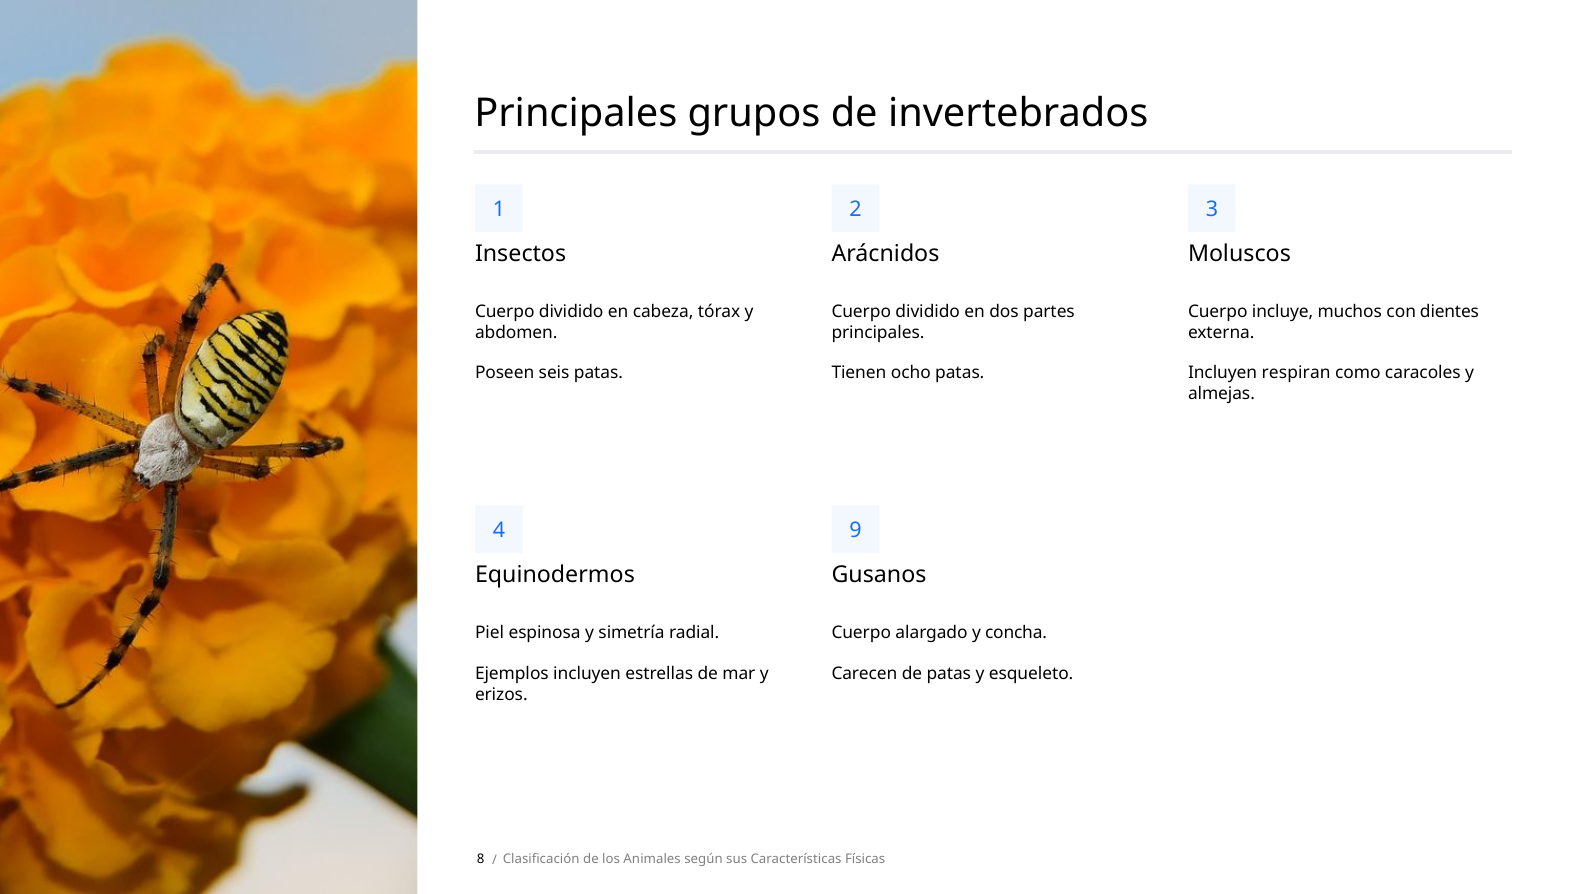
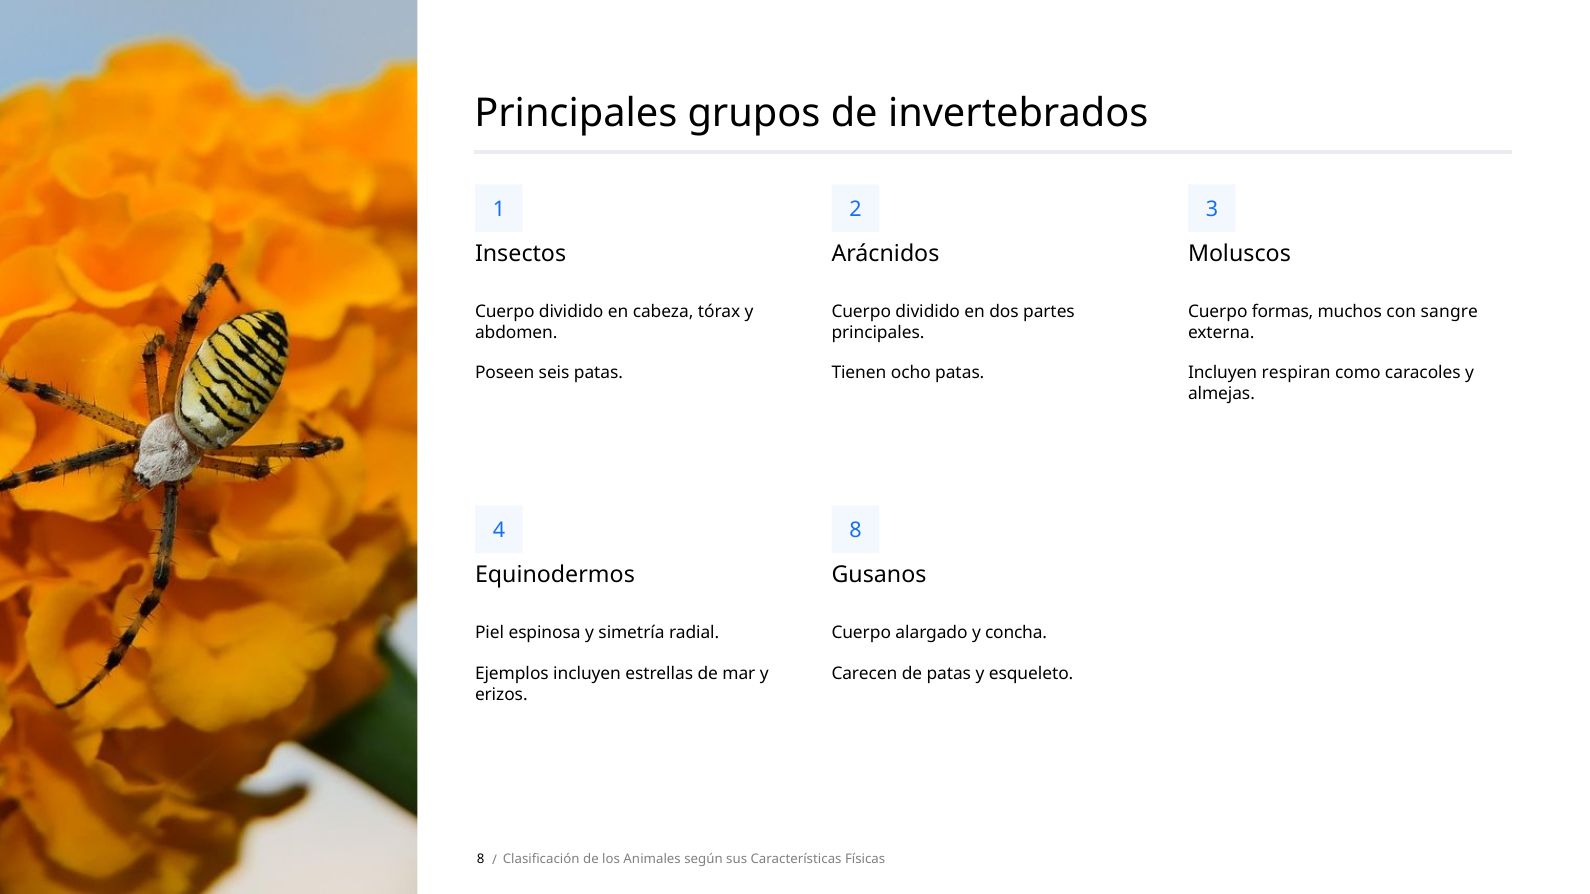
incluye: incluye -> formas
dientes: dientes -> sangre
4 9: 9 -> 8
